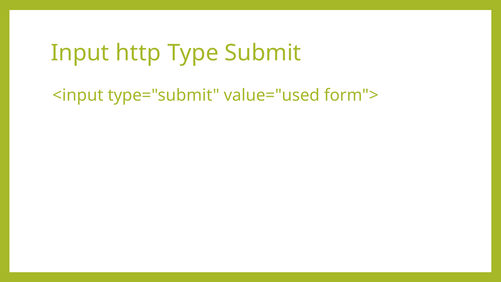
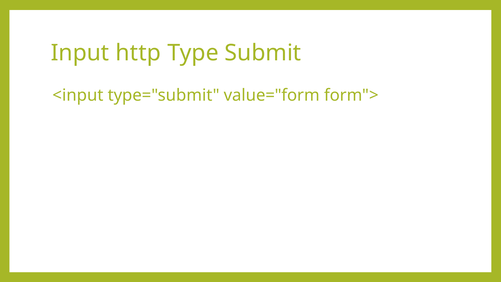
value="used: value="used -> value="form
